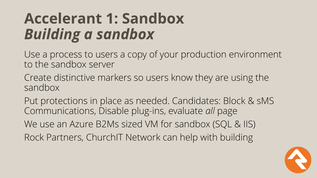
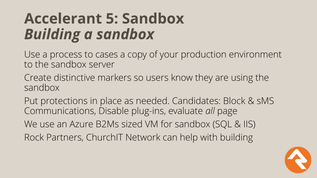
1: 1 -> 5
to users: users -> cases
